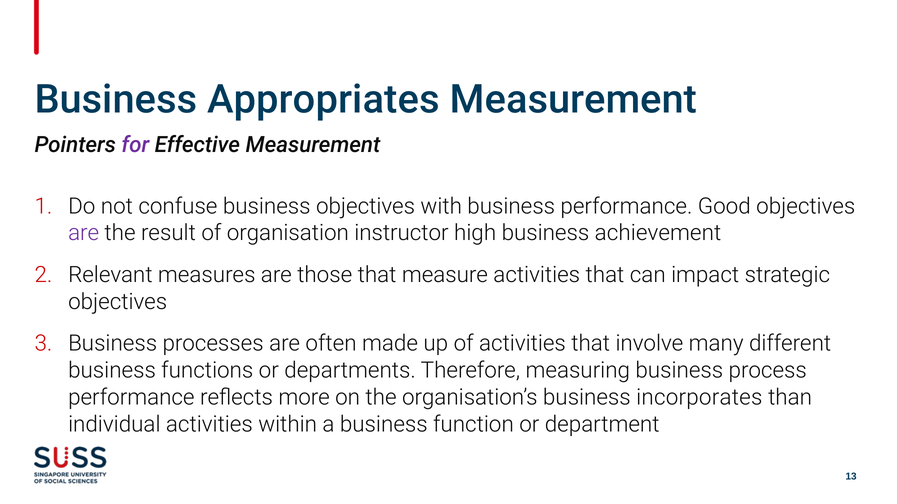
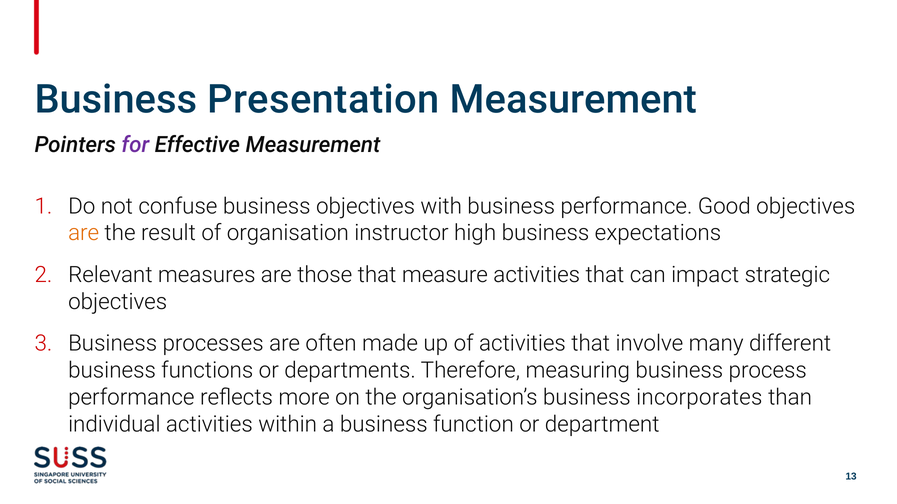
Appropriates: Appropriates -> Presentation
are at (84, 233) colour: purple -> orange
achievement: achievement -> expectations
